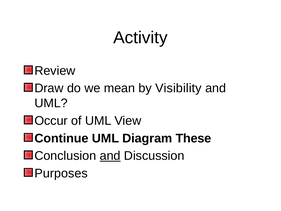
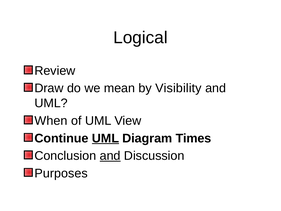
Activity: Activity -> Logical
Occur: Occur -> When
UML at (105, 138) underline: none -> present
These: These -> Times
